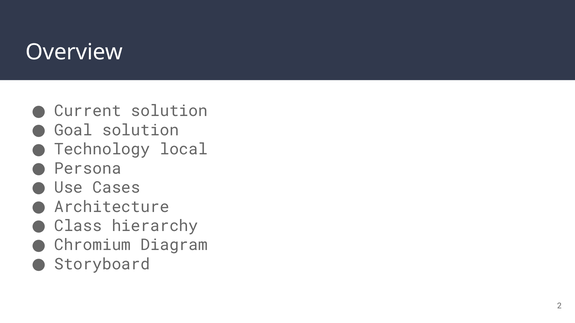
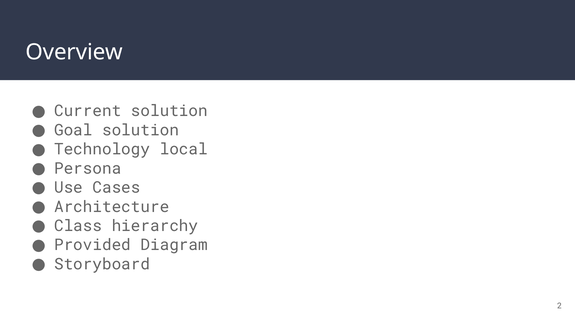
Chromium: Chromium -> Provided
